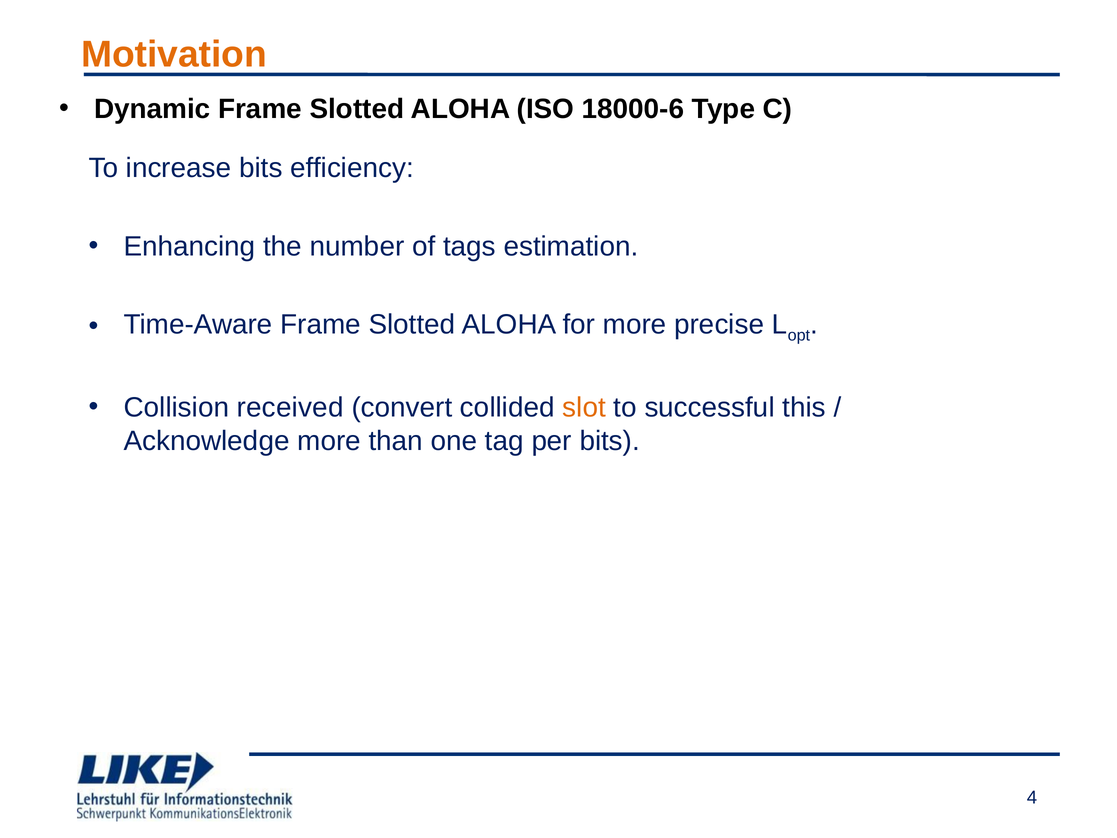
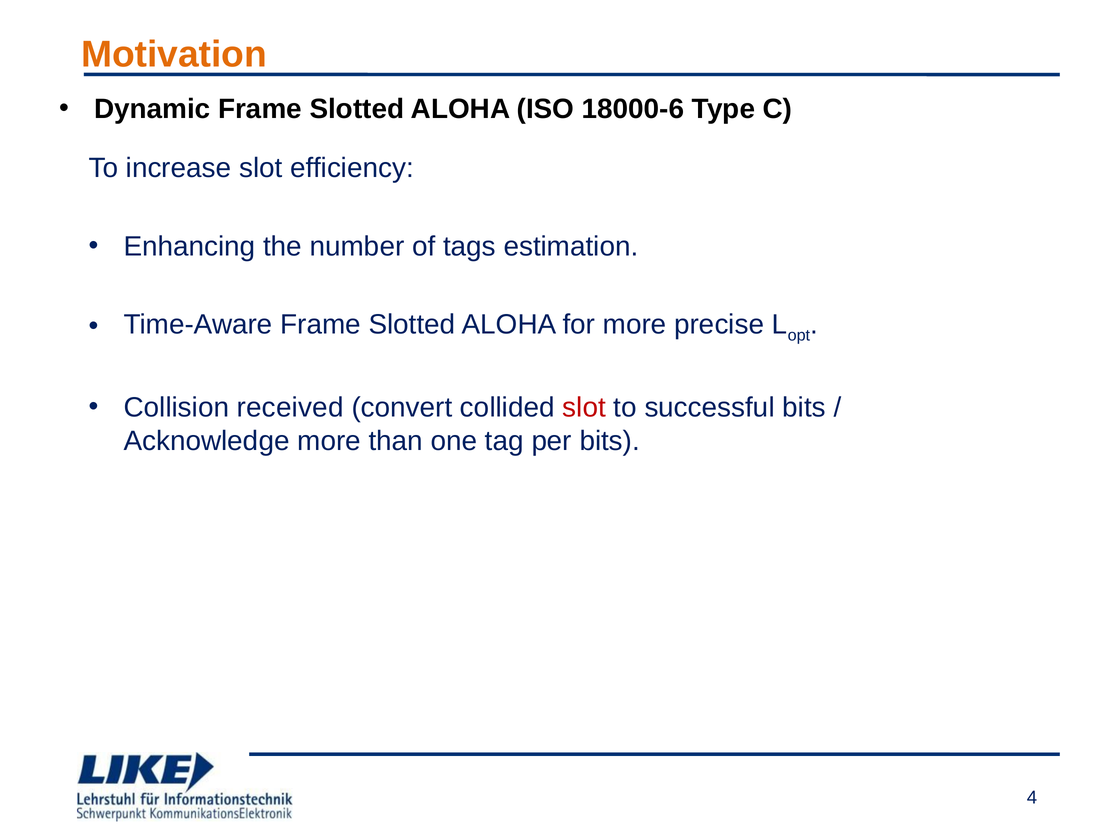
increase bits: bits -> slot
slot at (584, 407) colour: orange -> red
successful this: this -> bits
